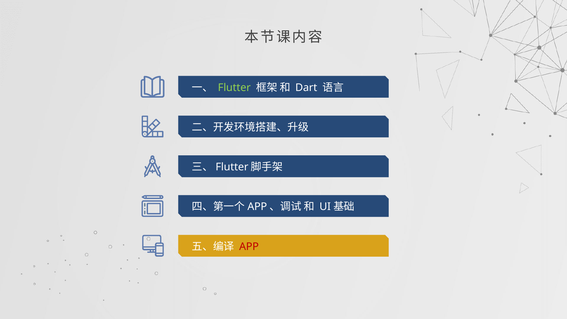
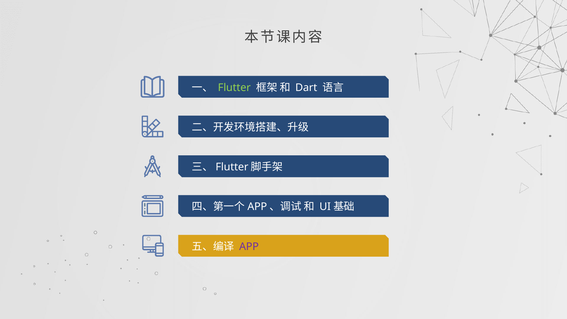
APP colour: red -> purple
